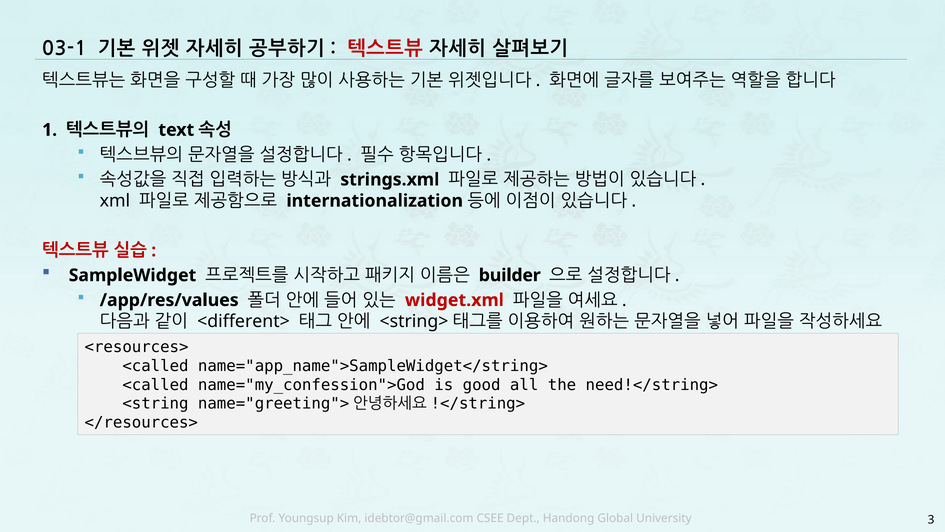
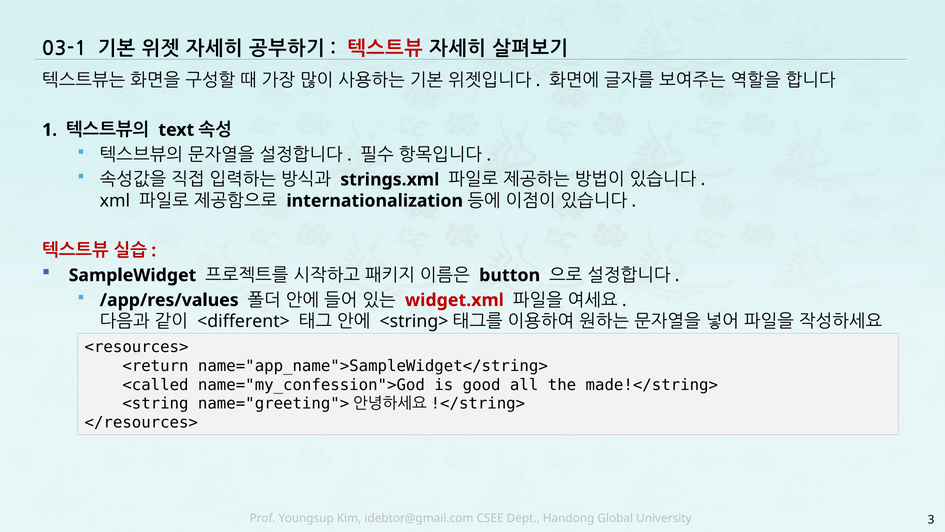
builder: builder -> button
<called at (155, 366): <called -> <return
need!</string>: need!</string> -> made!</string>
